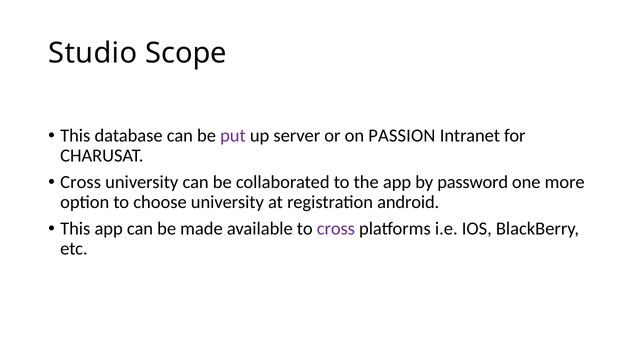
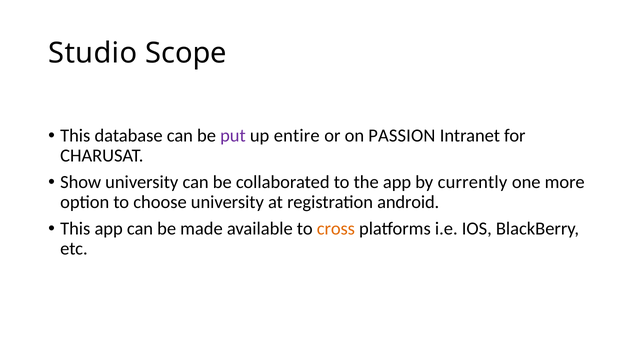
server: server -> entire
Cross at (81, 183): Cross -> Show
password: password -> currently
cross at (336, 229) colour: purple -> orange
